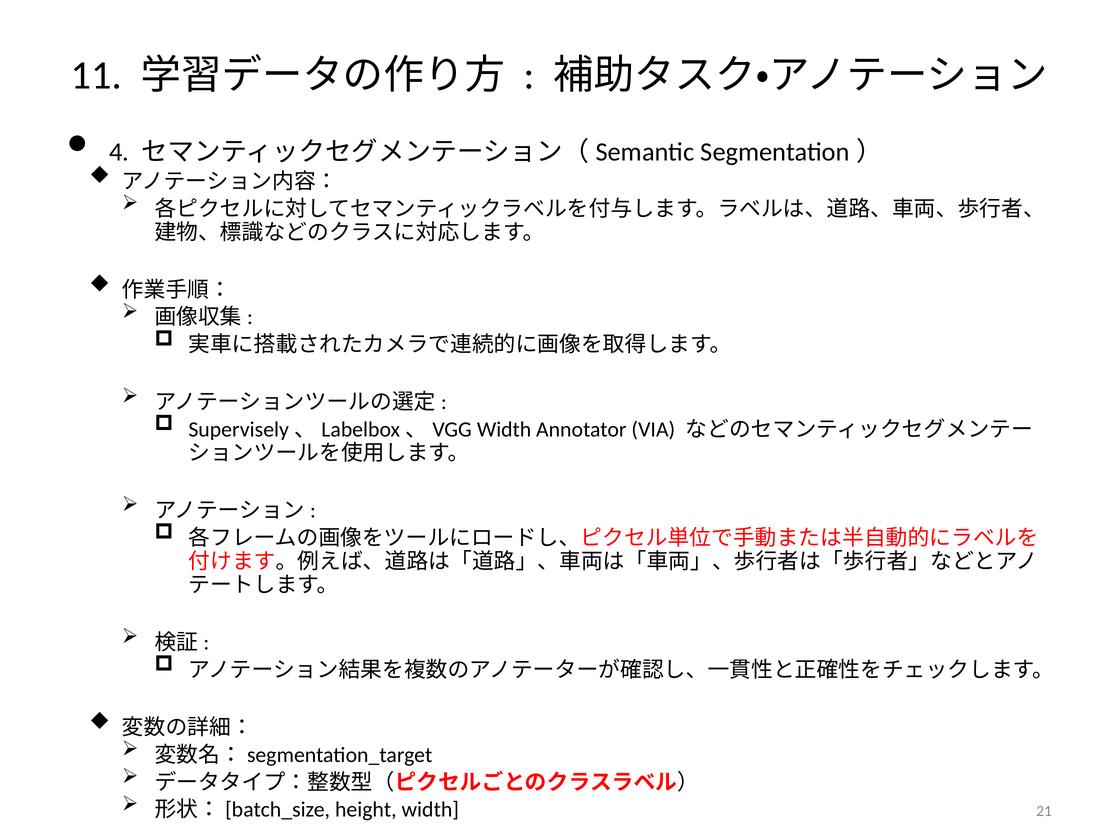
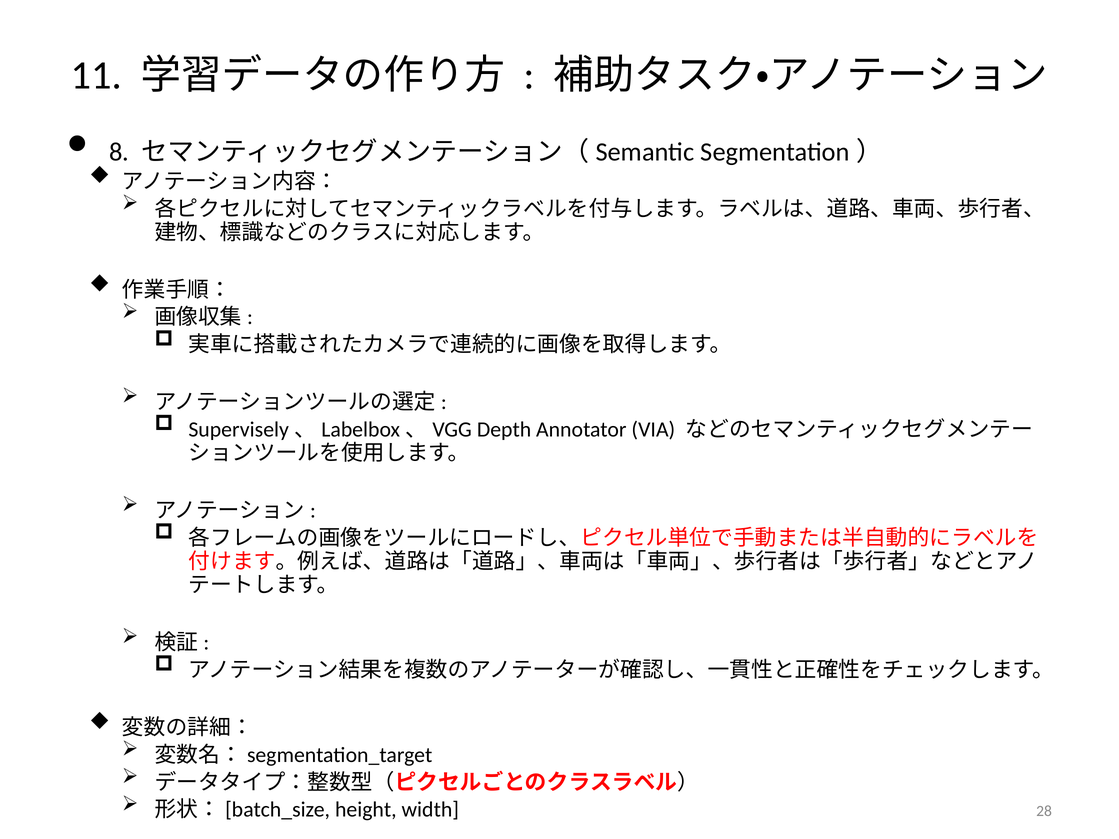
4: 4 -> 8
Supervisely、Labelbox、VGG Width: Width -> Depth
21: 21 -> 28
